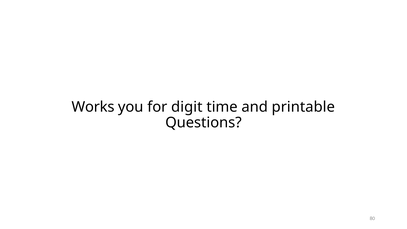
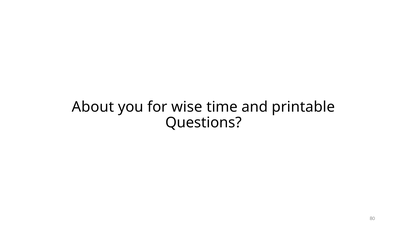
Works: Works -> About
digit: digit -> wise
